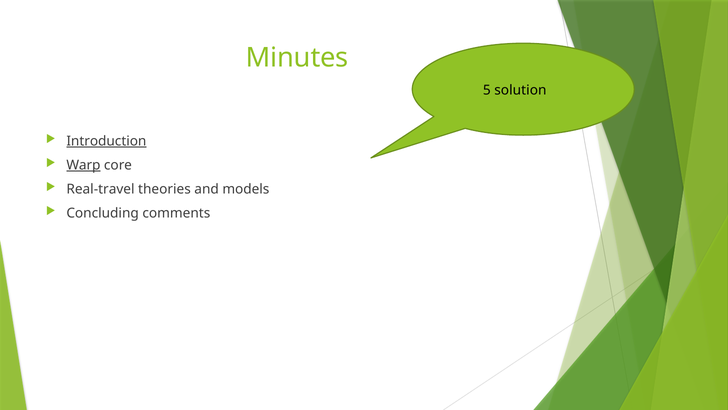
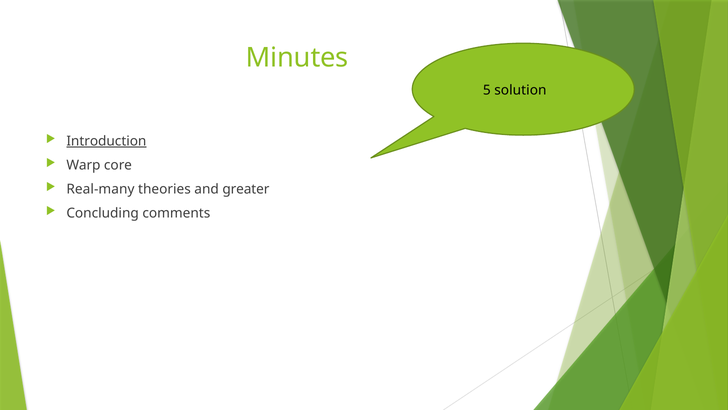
Warp underline: present -> none
Real-travel: Real-travel -> Real-many
models: models -> greater
